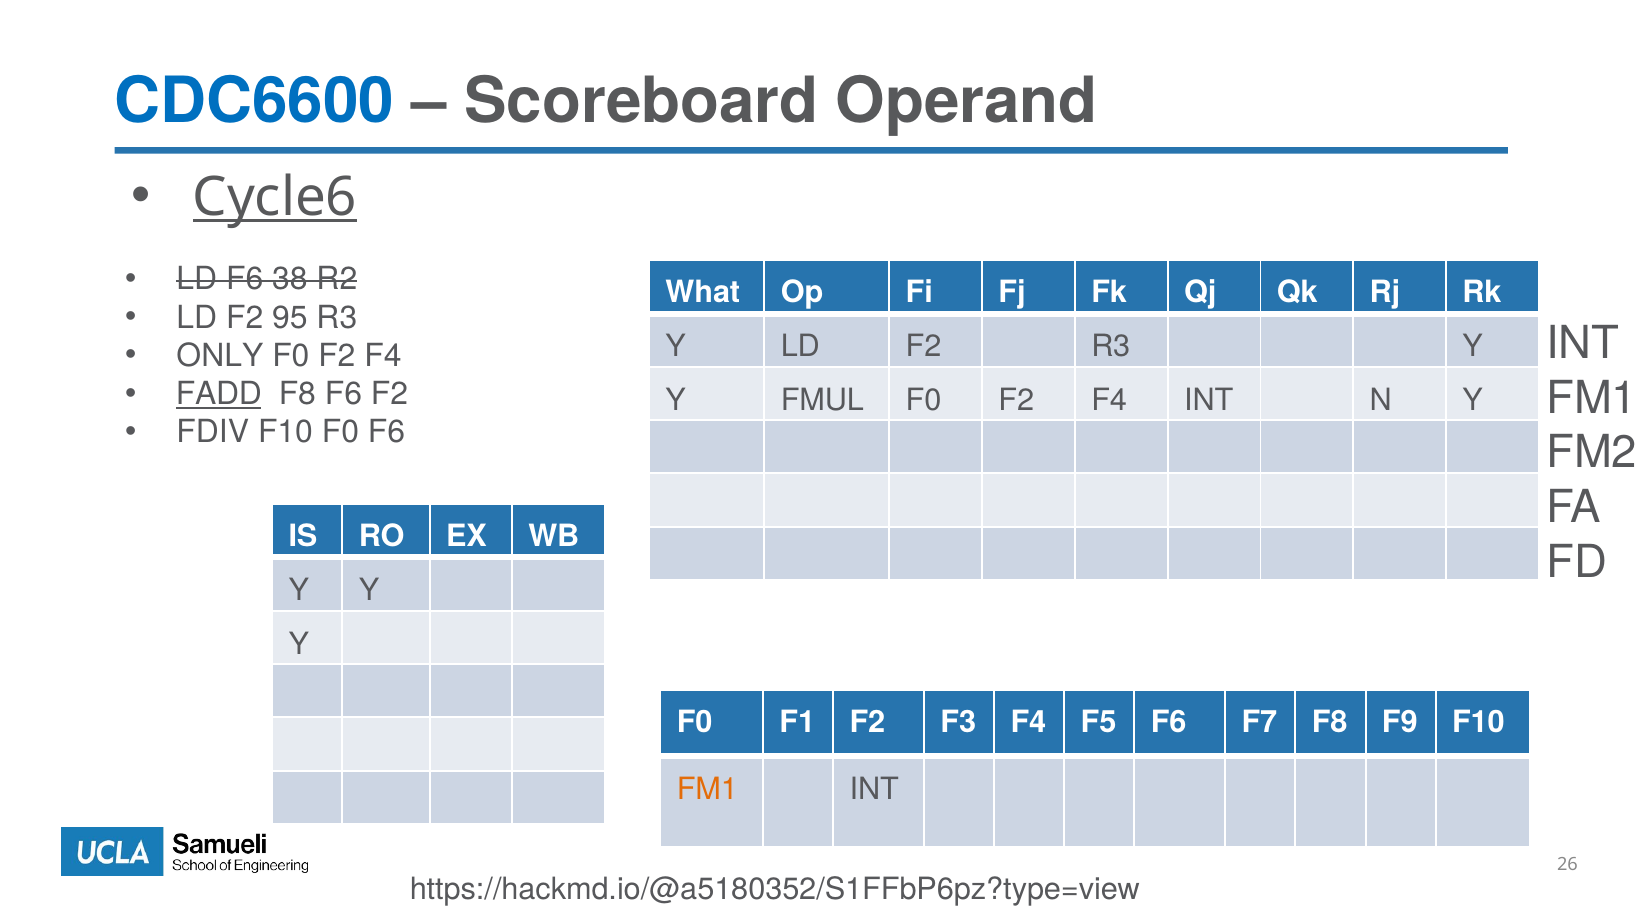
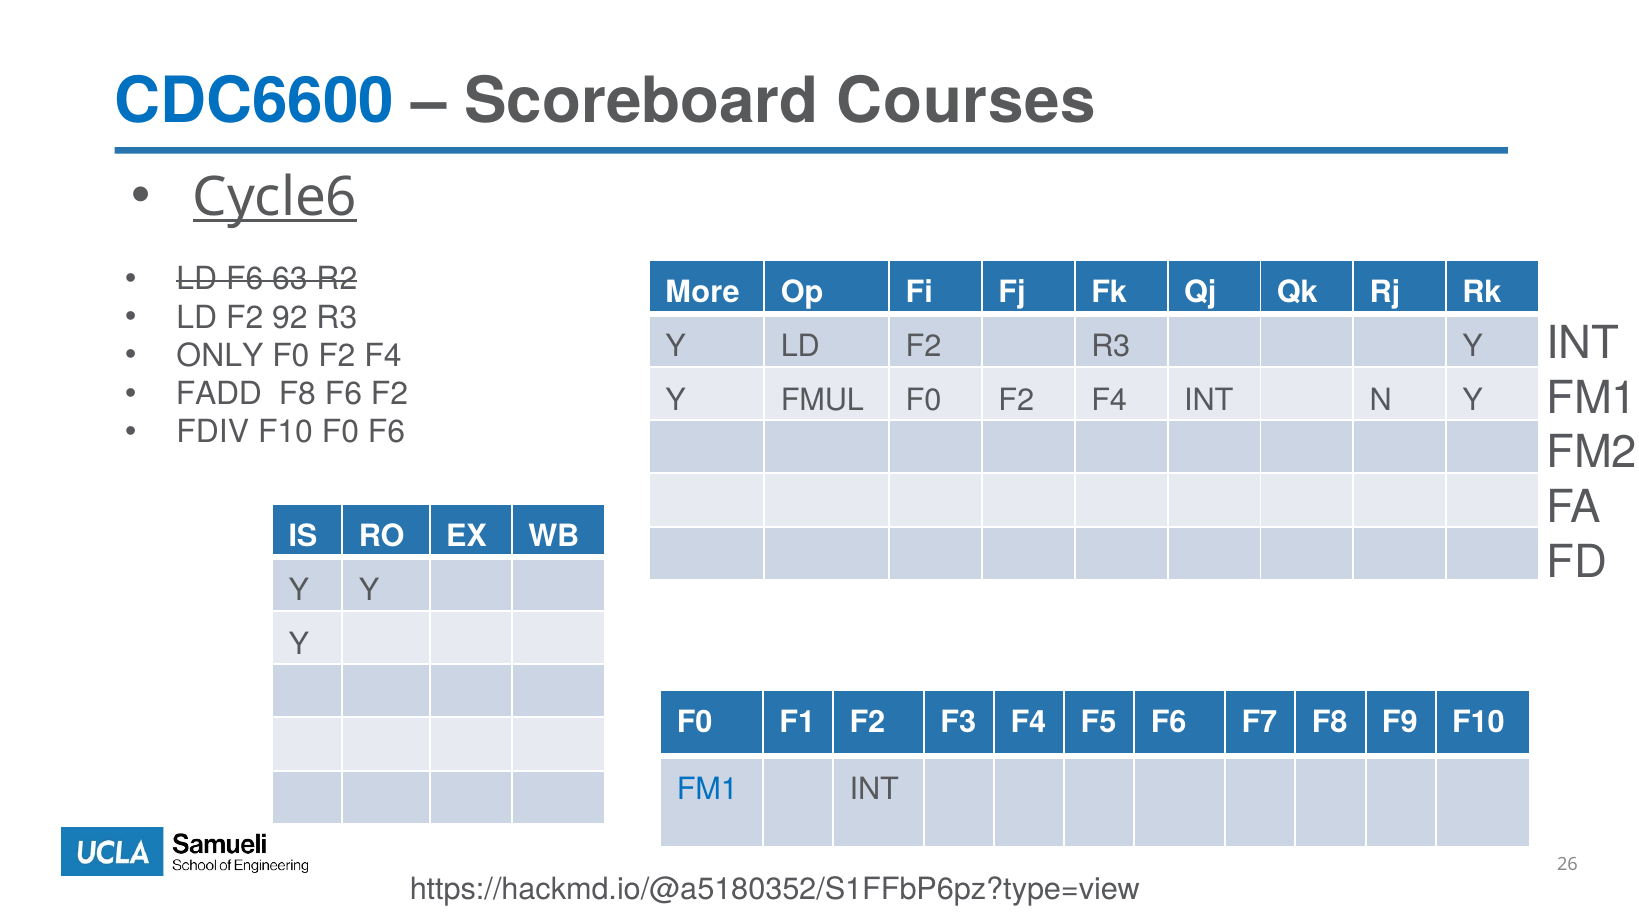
Operand: Operand -> Courses
38: 38 -> 63
What: What -> More
95: 95 -> 92
FADD underline: present -> none
FM1 at (707, 790) colour: orange -> blue
